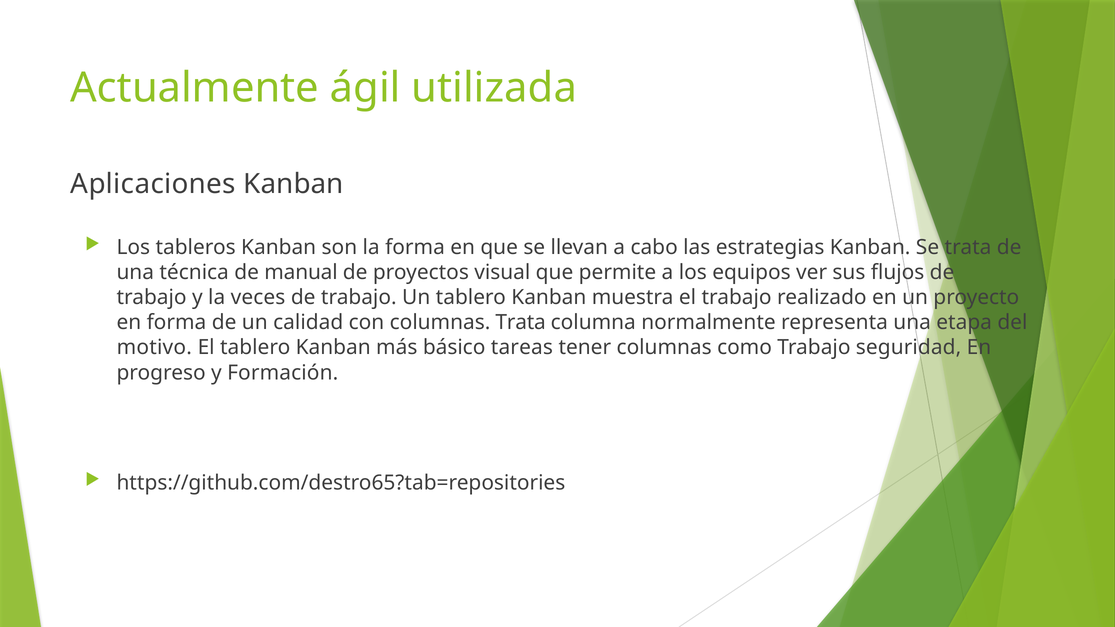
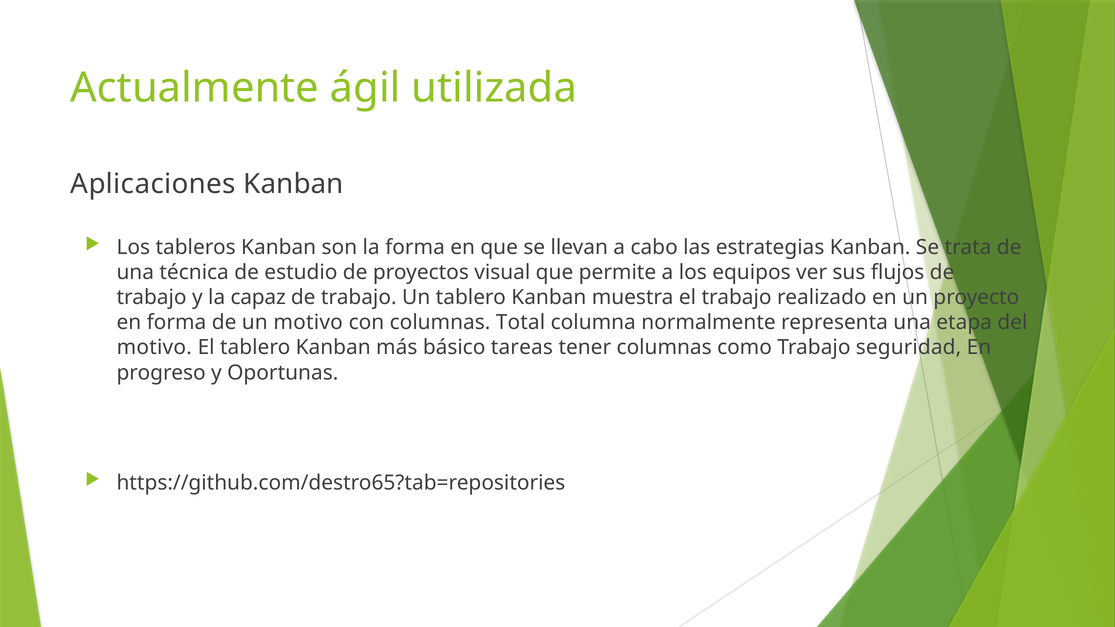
manual: manual -> estudio
veces: veces -> capaz
un calidad: calidad -> motivo
columnas Trata: Trata -> Total
Formación: Formación -> Oportunas
